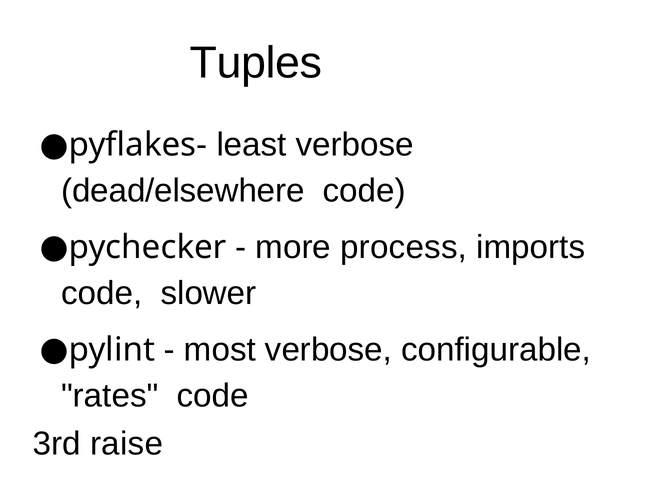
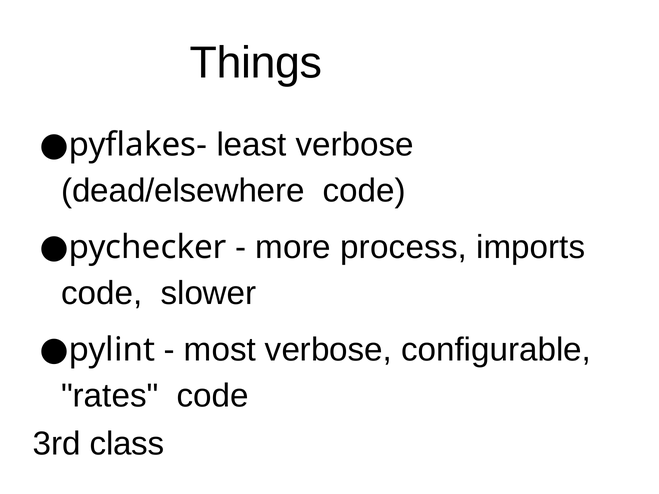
Tuples: Tuples -> Things
raise: raise -> class
